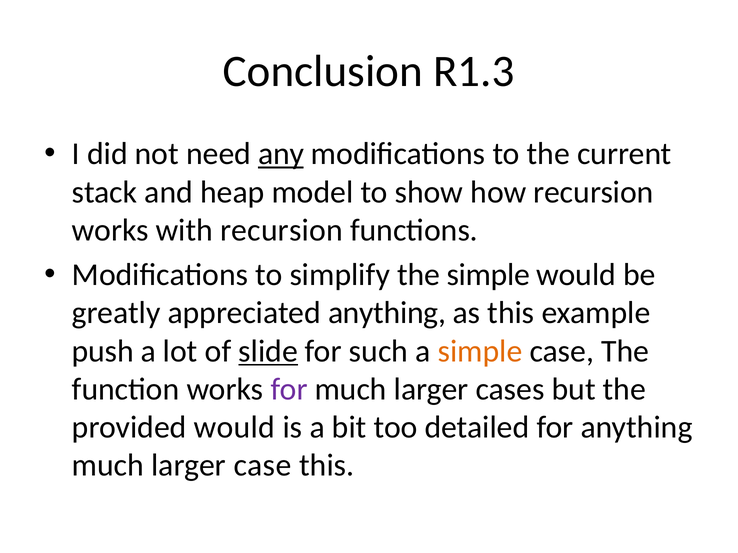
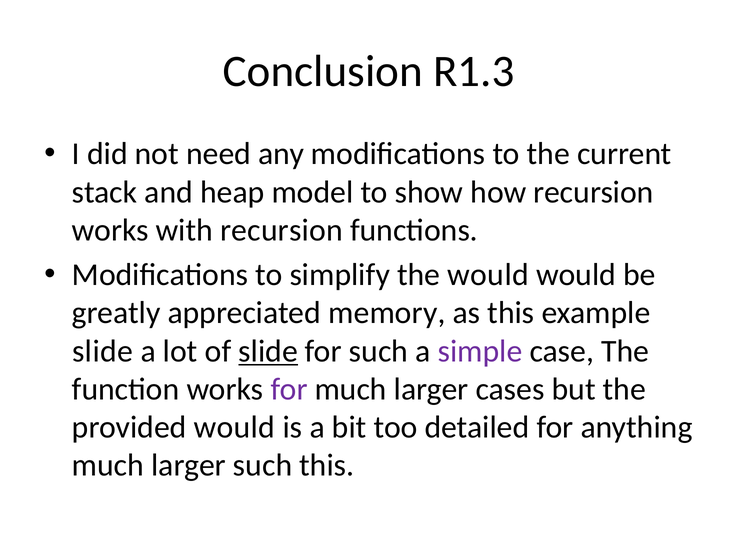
any underline: present -> none
the simple: simple -> would
appreciated anything: anything -> memory
push at (103, 351): push -> slide
simple at (480, 351) colour: orange -> purple
larger case: case -> such
